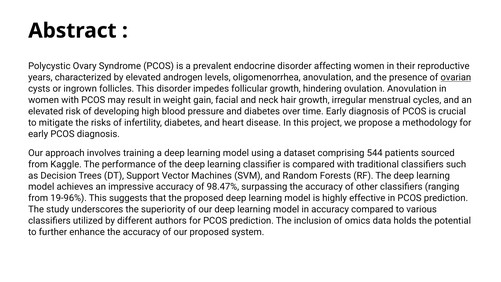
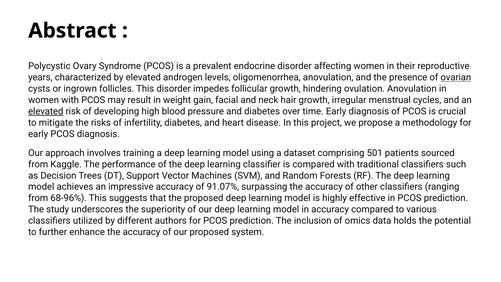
elevated at (46, 111) underline: none -> present
544: 544 -> 501
98.47%: 98.47% -> 91.07%
19-96%: 19-96% -> 68-96%
